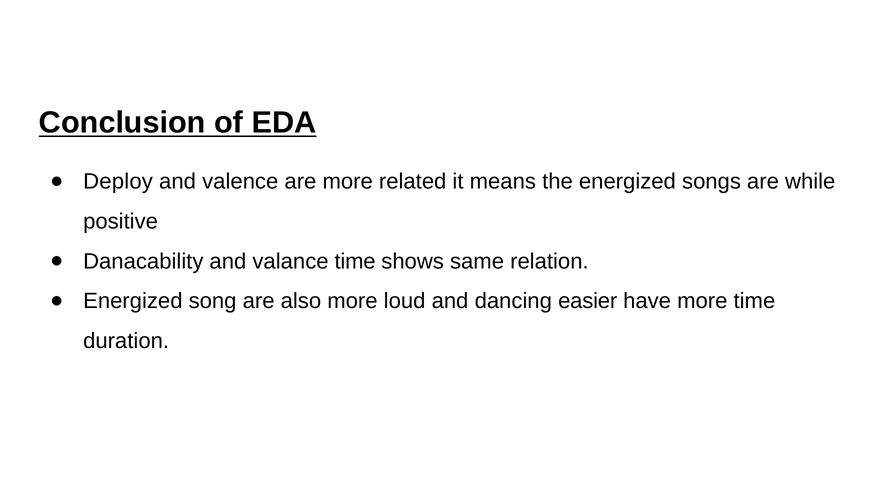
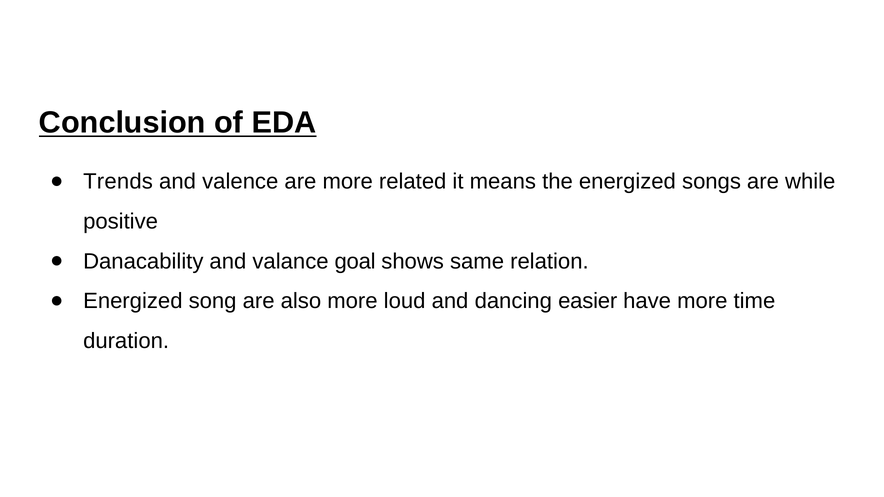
Deploy: Deploy -> Trends
valance time: time -> goal
